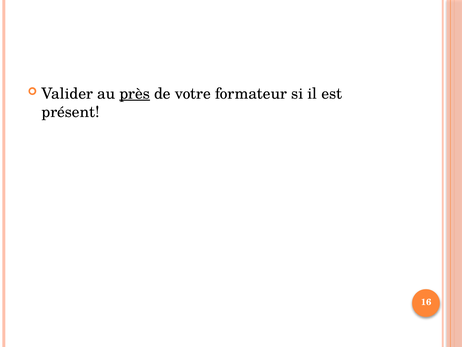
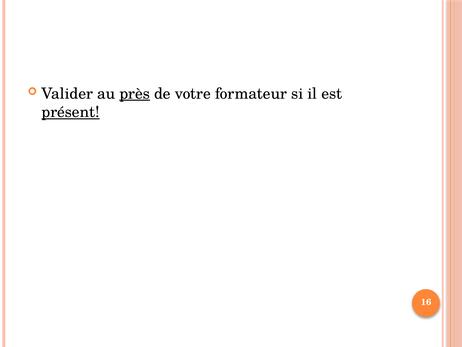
présent underline: none -> present
